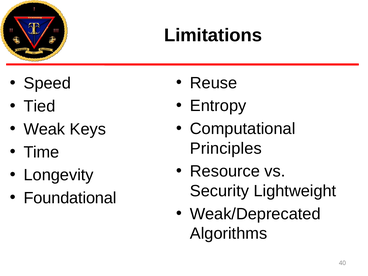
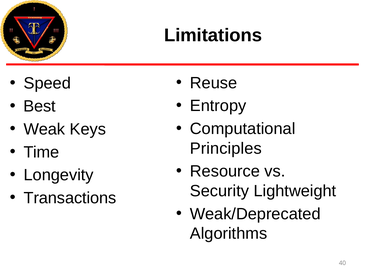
Tied: Tied -> Best
Foundational: Foundational -> Transactions
